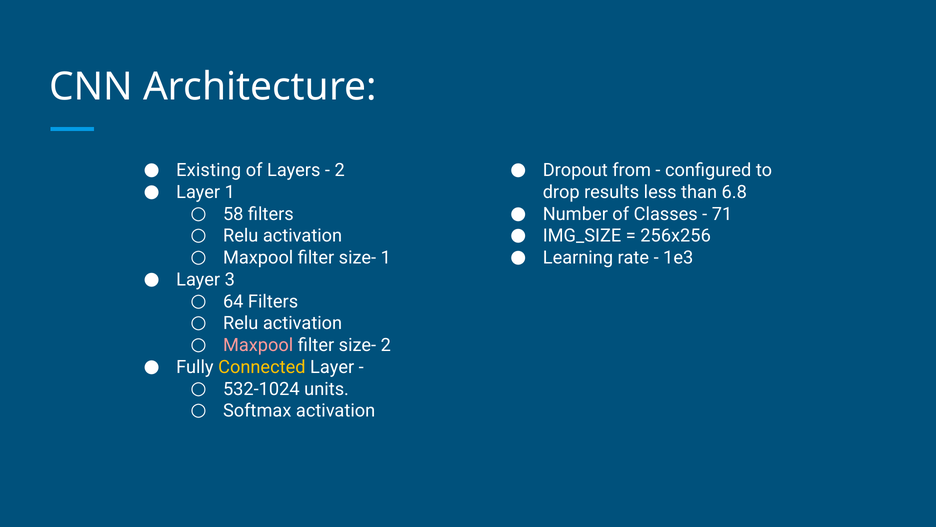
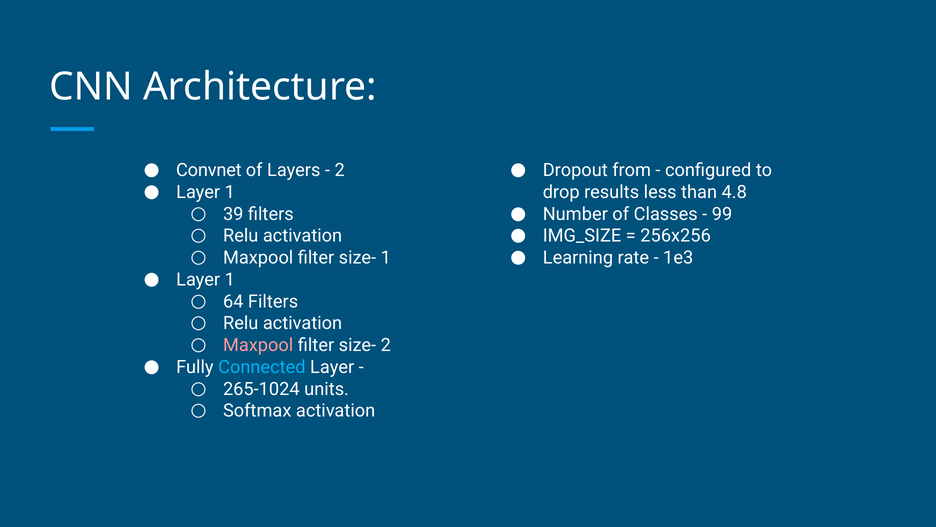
Existing: Existing -> Convnet
6.8: 6.8 -> 4.8
58: 58 -> 39
71: 71 -> 99
3 at (230, 279): 3 -> 1
Connected colour: yellow -> light blue
532-1024: 532-1024 -> 265-1024
